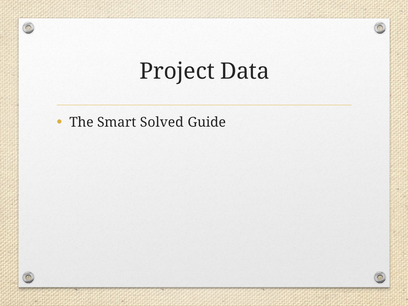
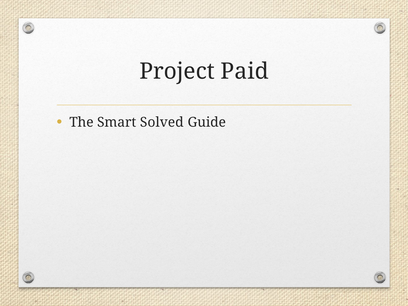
Data: Data -> Paid
